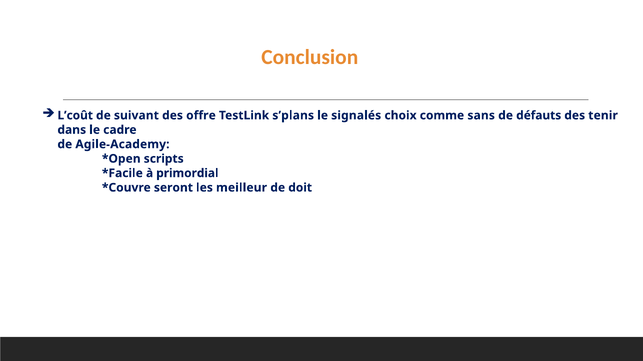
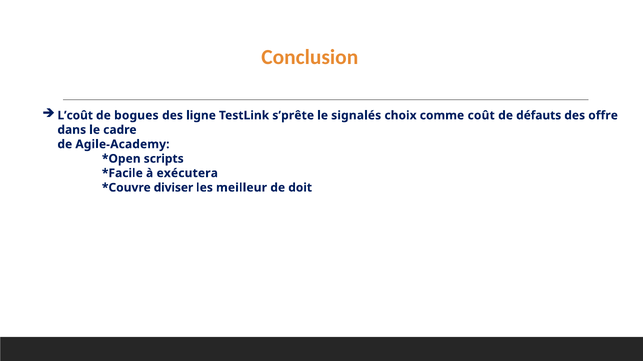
suivant: suivant -> bogues
offre: offre -> ligne
s’plans: s’plans -> s’prête
sans: sans -> coût
tenir: tenir -> offre
primordial: primordial -> exécutera
seront: seront -> diviser
